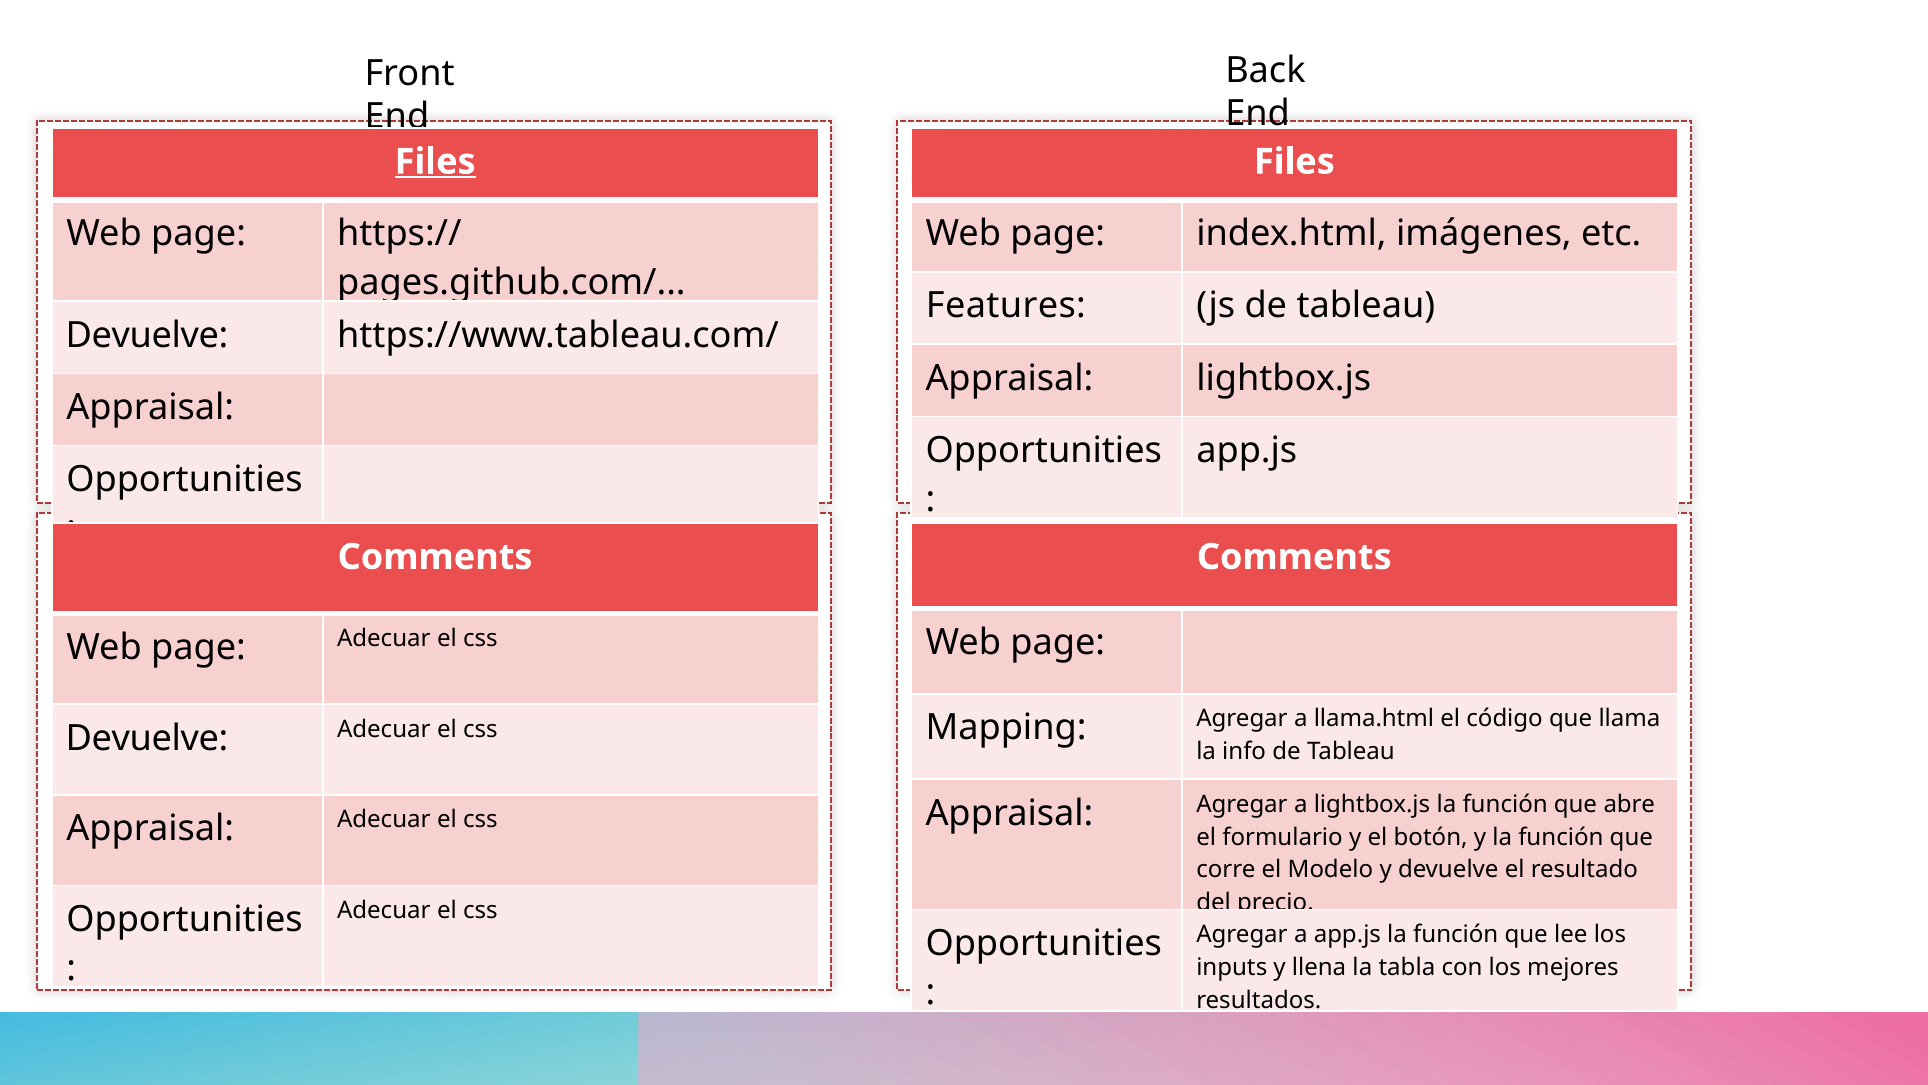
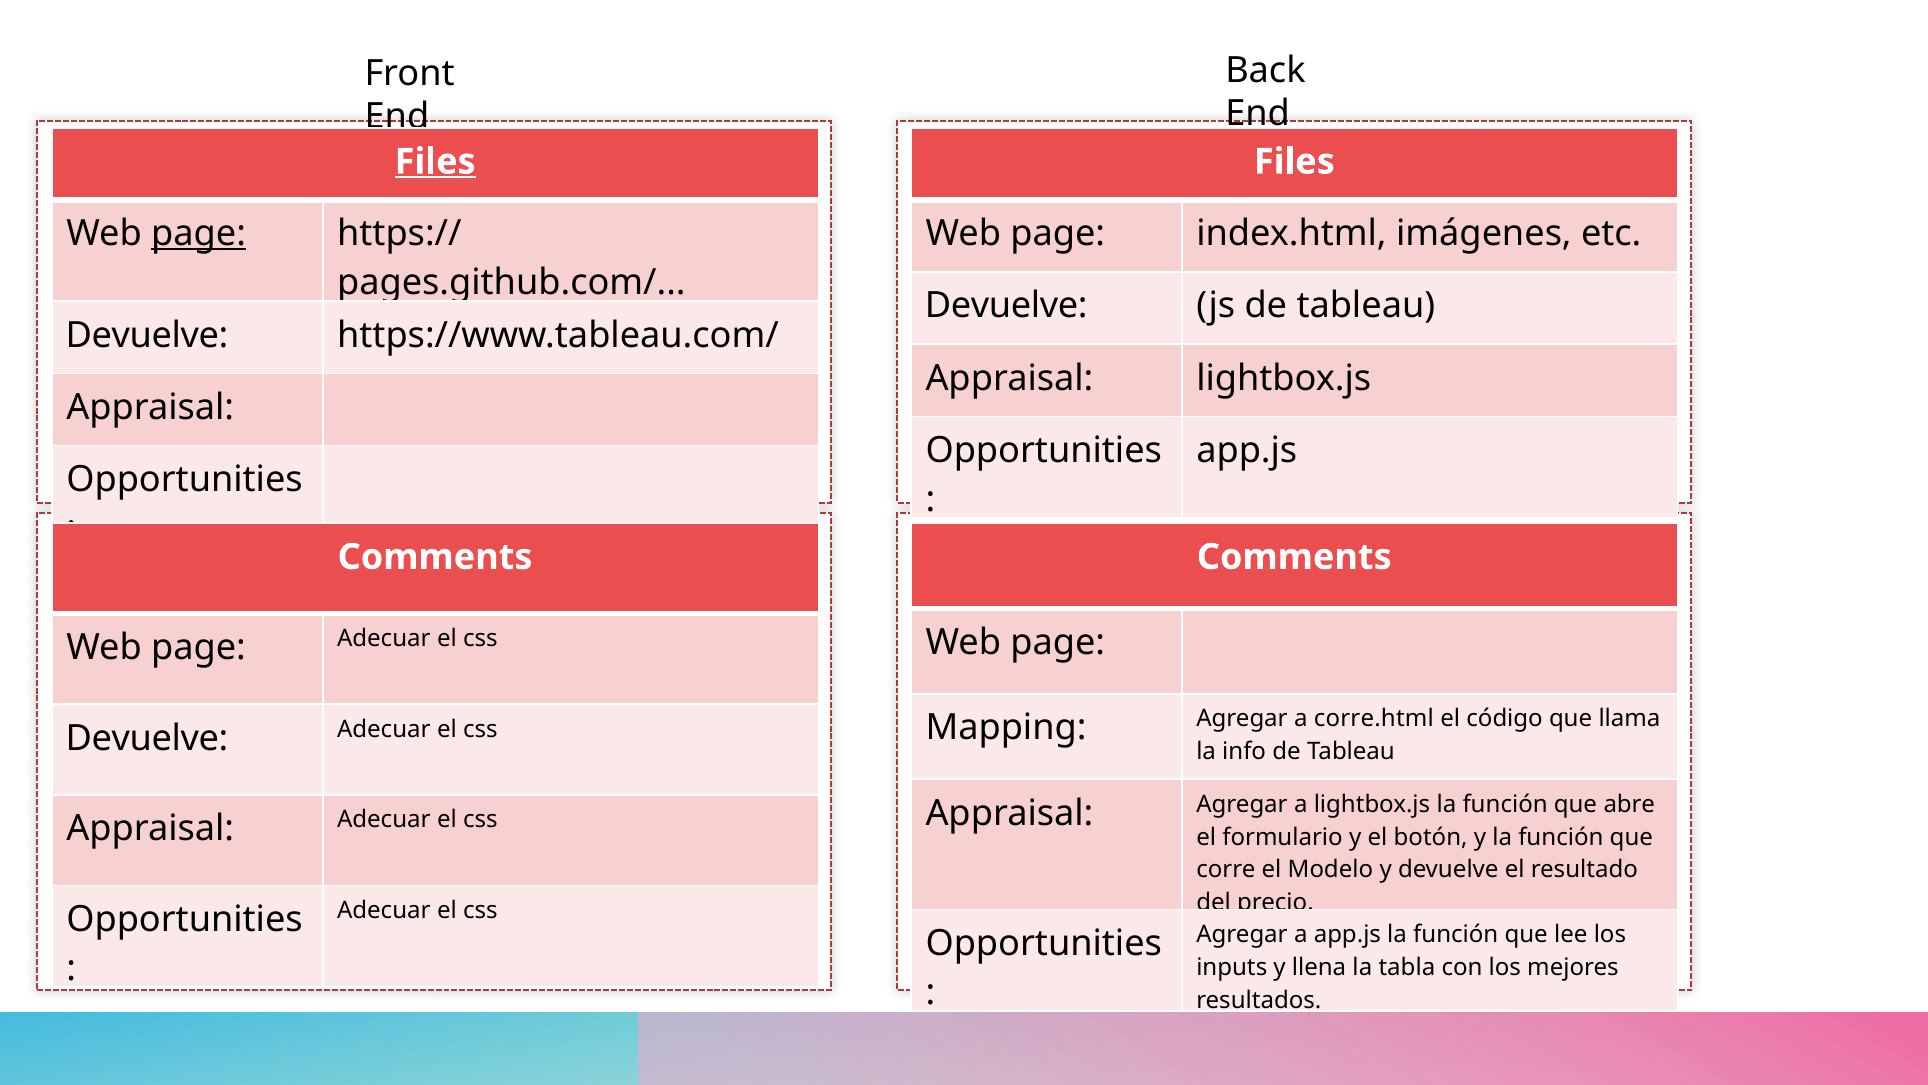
page at (199, 234) underline: none -> present
Features at (1006, 306): Features -> Devuelve
llama.html: llama.html -> corre.html
